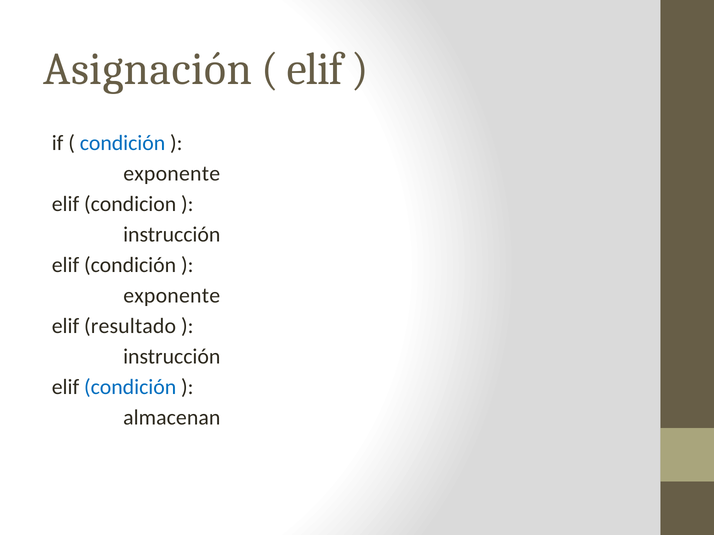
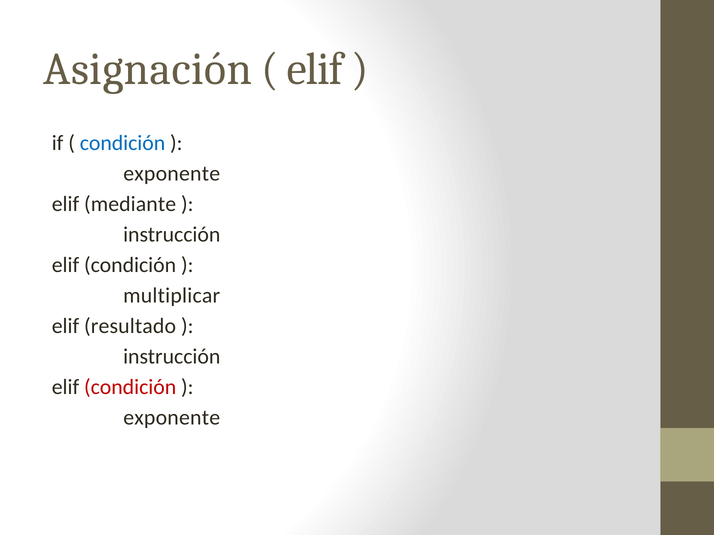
condicion: condicion -> mediante
exponente at (172, 296): exponente -> multiplicar
condición at (130, 387) colour: blue -> red
almacenan at (172, 418): almacenan -> exponente
